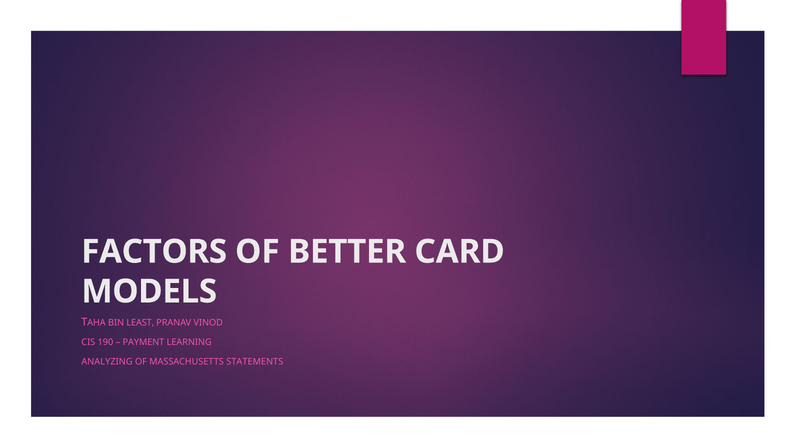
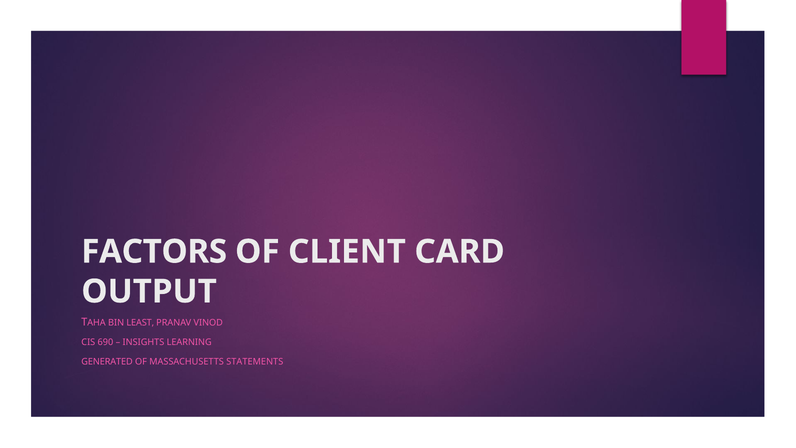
BETTER: BETTER -> CLIENT
MODELS: MODELS -> OUTPUT
190: 190 -> 690
PAYMENT: PAYMENT -> INSIGHTS
ANALYZING: ANALYZING -> GENERATED
